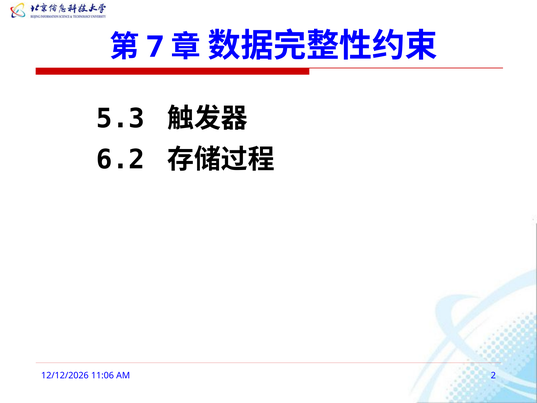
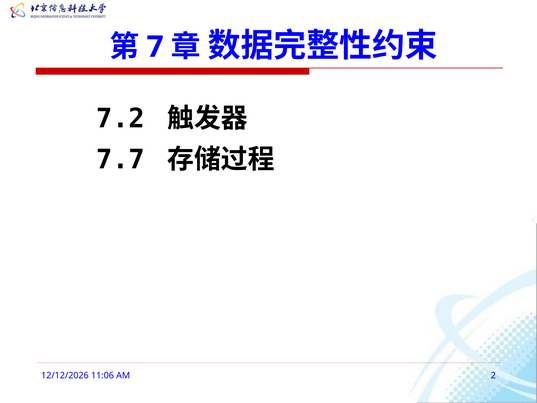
5.3: 5.3 -> 7.2
6.2: 6.2 -> 7.7
